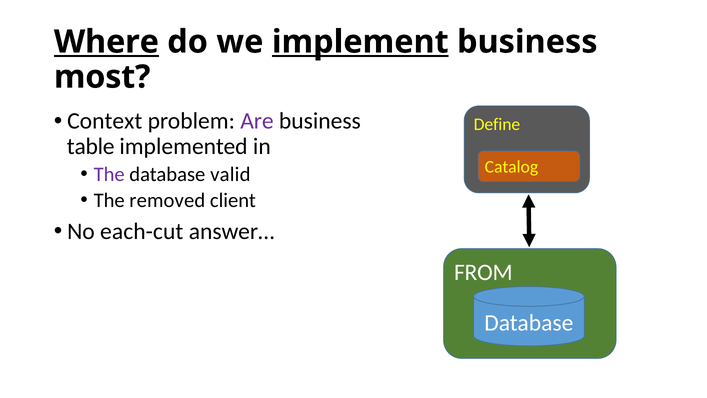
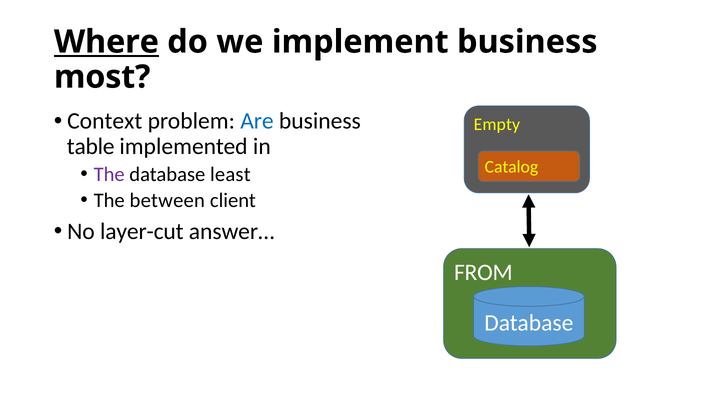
implement underline: present -> none
Are colour: purple -> blue
Define: Define -> Empty
valid: valid -> least
removed: removed -> between
each-cut: each-cut -> layer-cut
